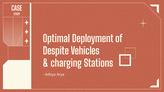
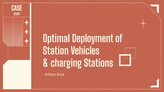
Despite: Despite -> Station
